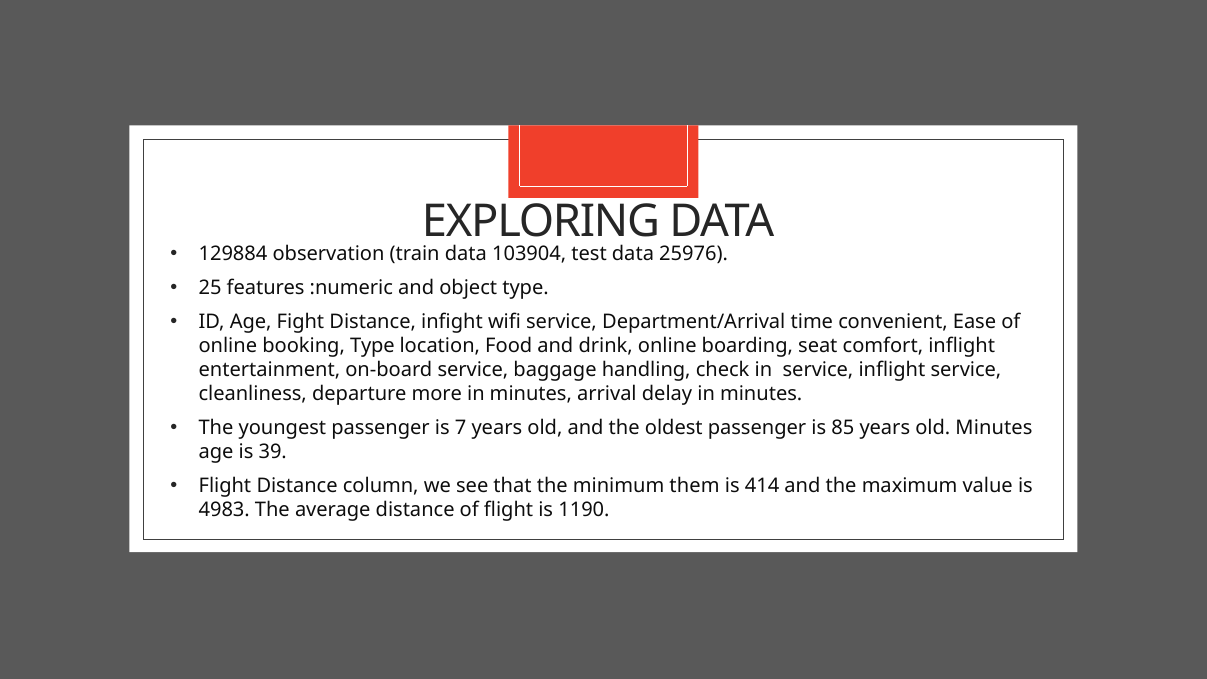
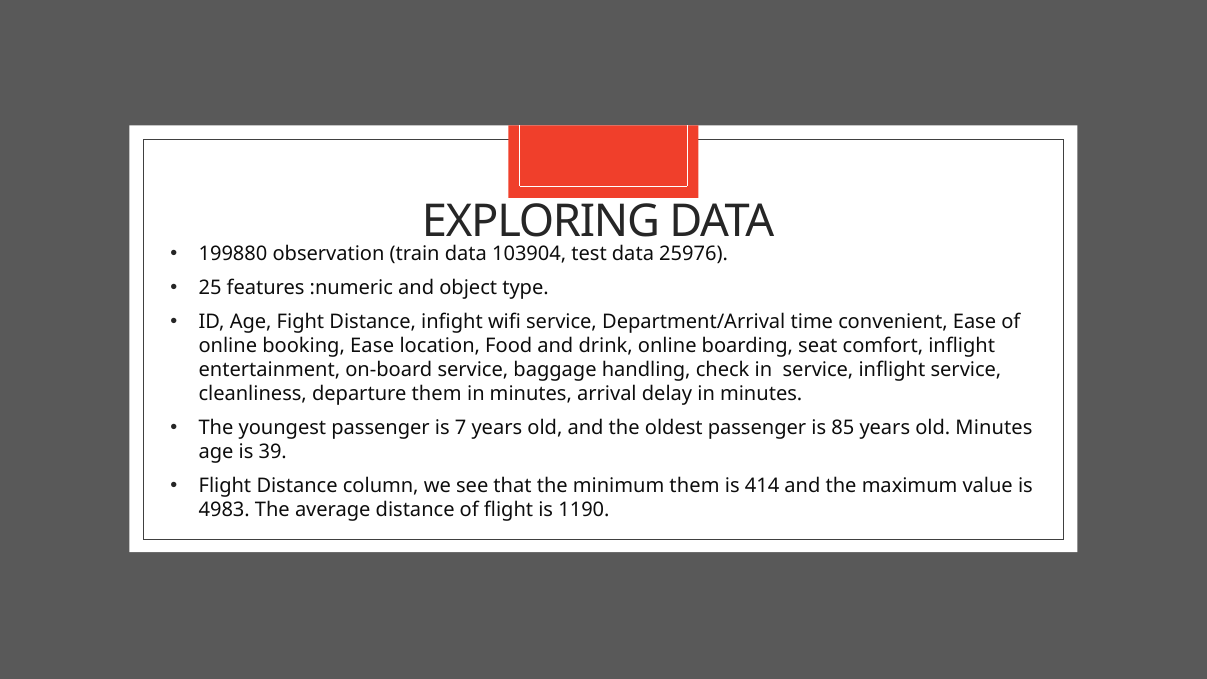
129884: 129884 -> 199880
booking Type: Type -> Ease
departure more: more -> them
